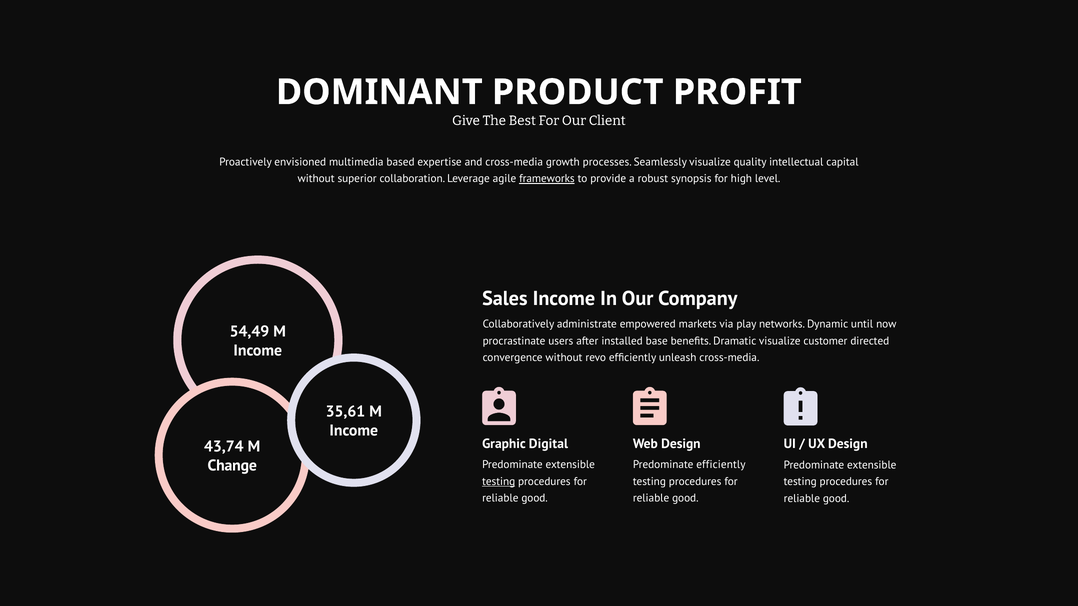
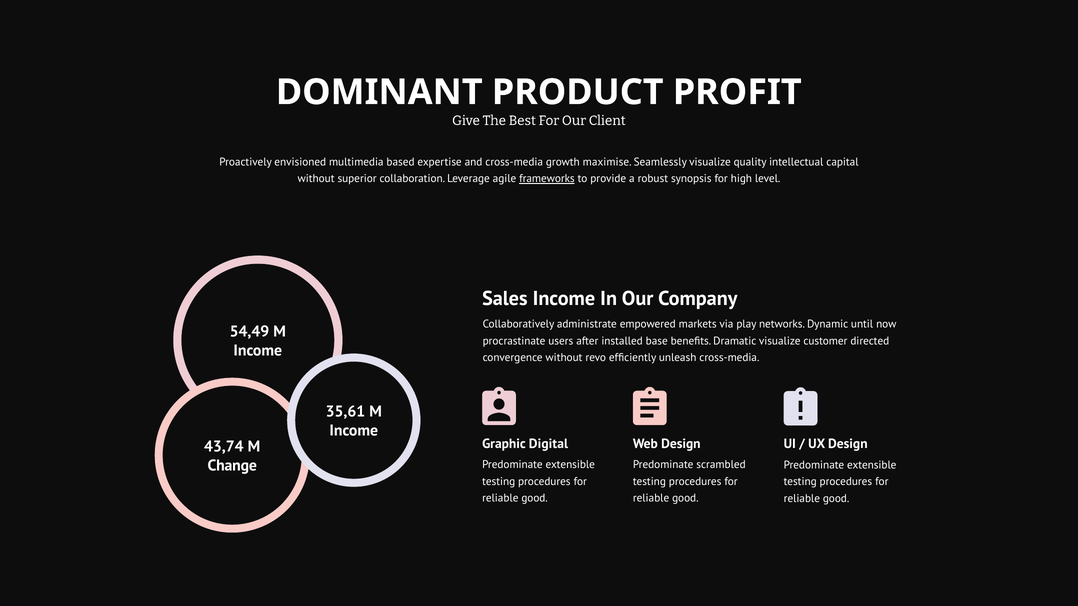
processes: processes -> maximise
Predominate efficiently: efficiently -> scrambled
testing at (499, 482) underline: present -> none
